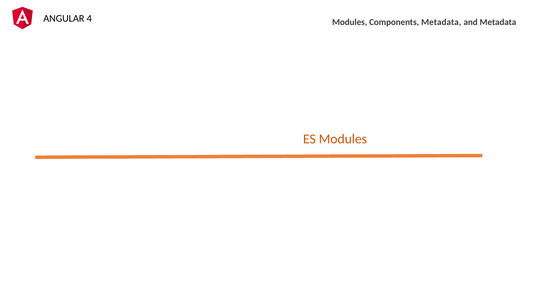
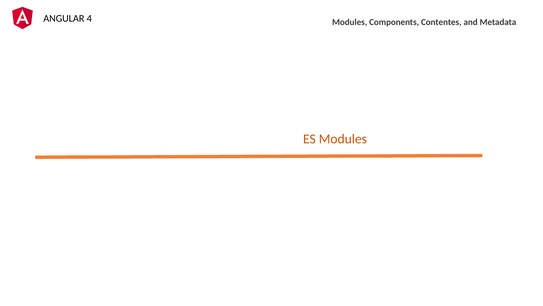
Components Metadata: Metadata -> Contentes
